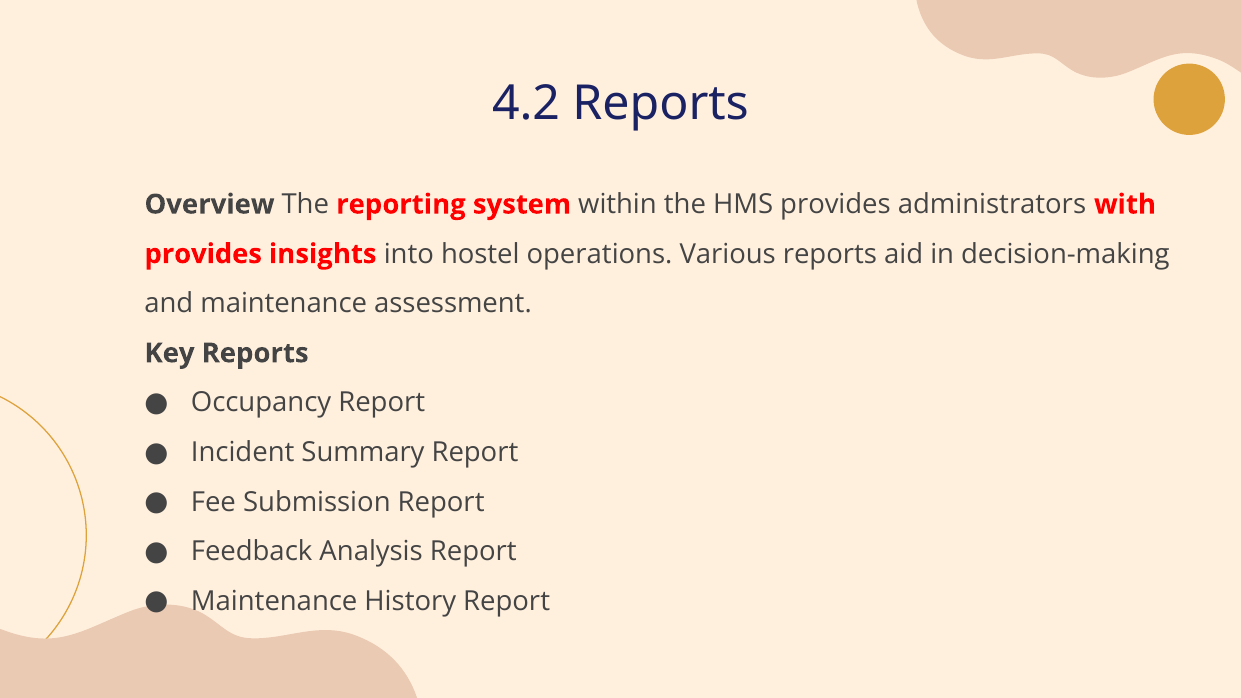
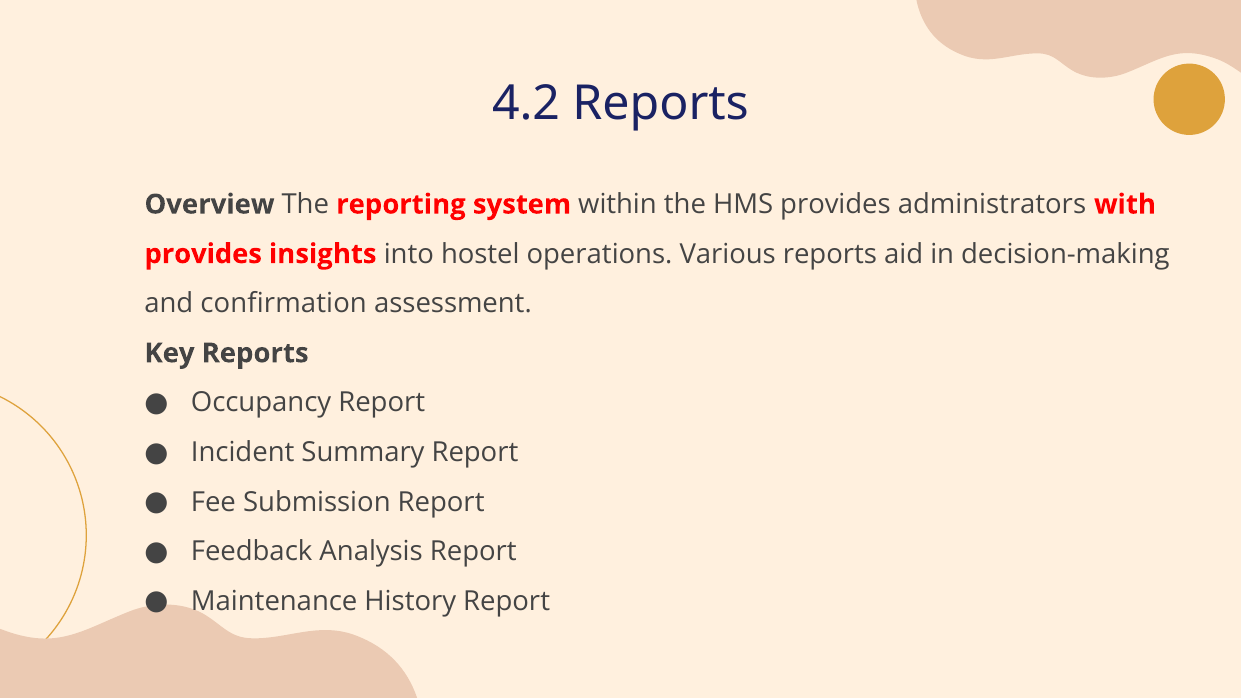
and maintenance: maintenance -> confirmation
